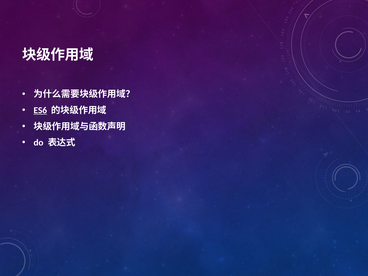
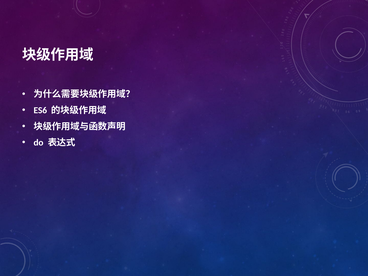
ES6 underline: present -> none
